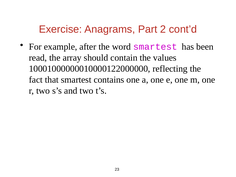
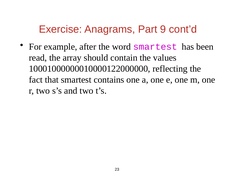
2: 2 -> 9
